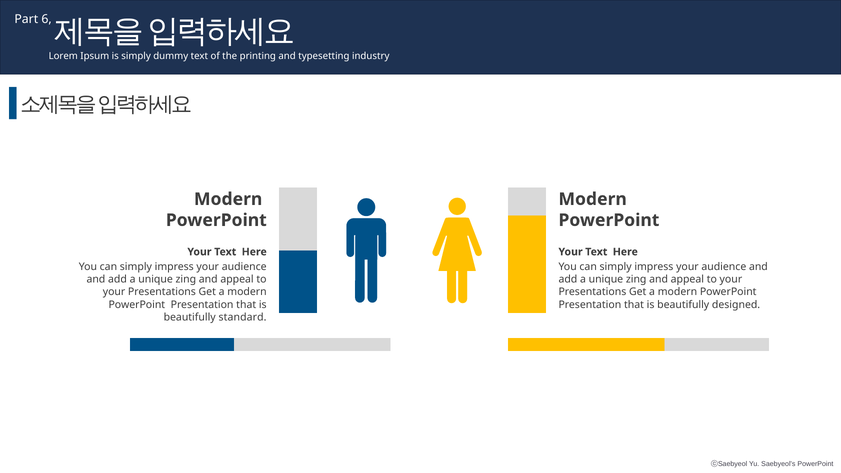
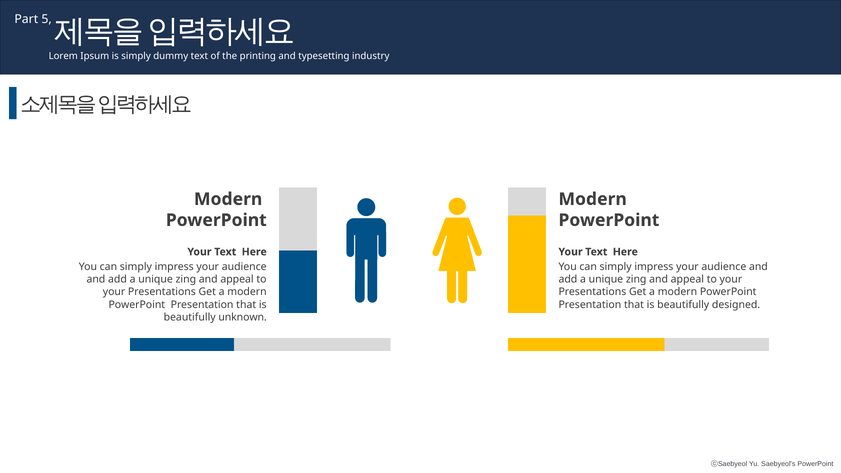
6: 6 -> 5
standard: standard -> unknown
